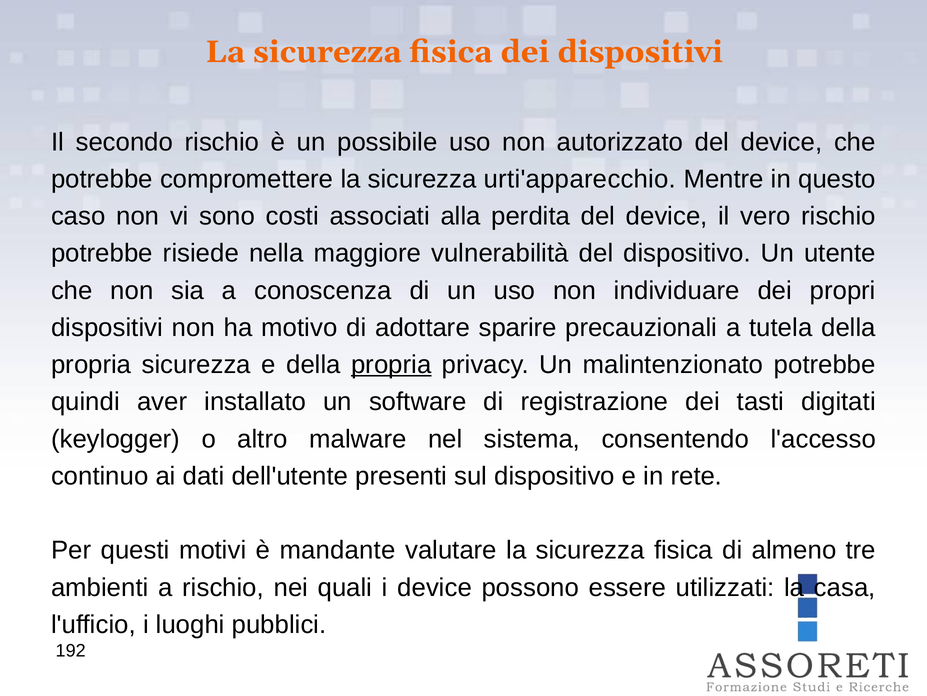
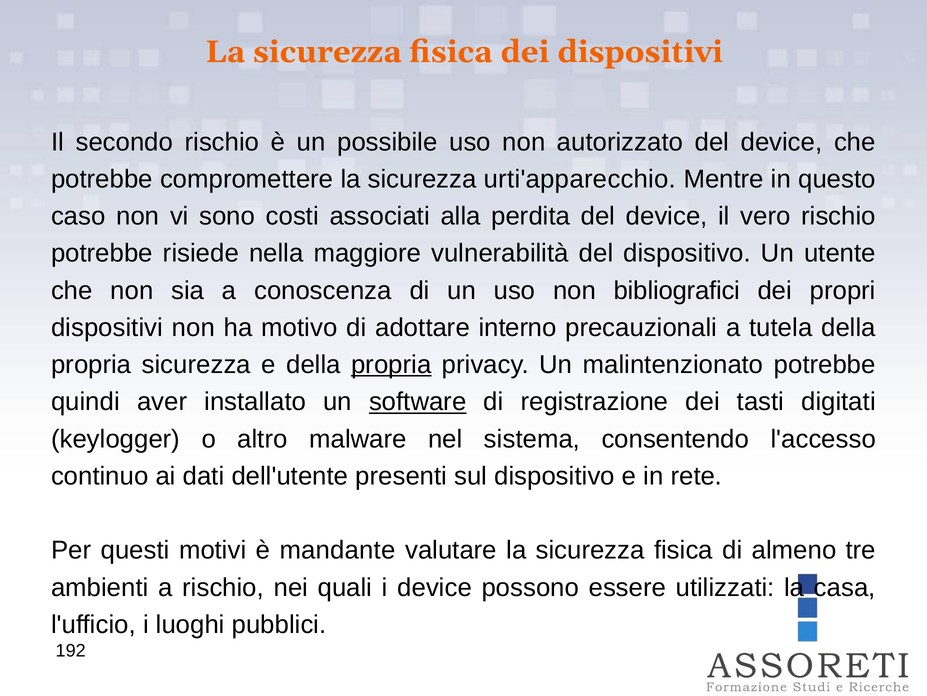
individuare: individuare -> bibliografici
sparire: sparire -> interno
software underline: none -> present
